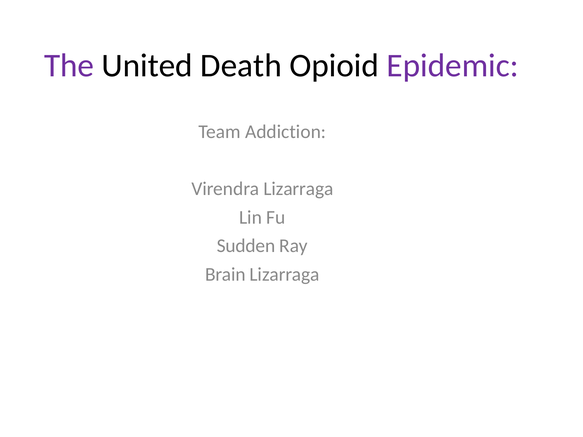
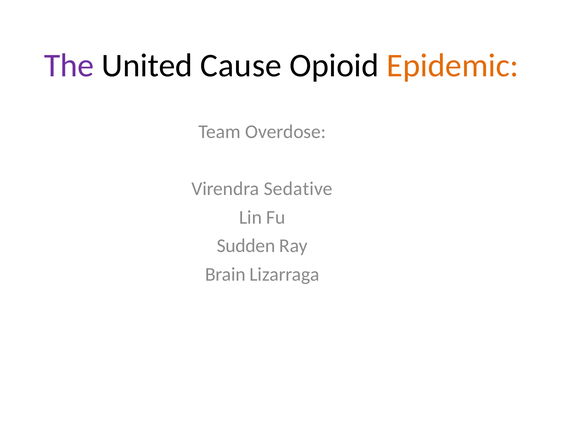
Death: Death -> Cause
Epidemic colour: purple -> orange
Addiction: Addiction -> Overdose
Virendra Lizarraga: Lizarraga -> Sedative
